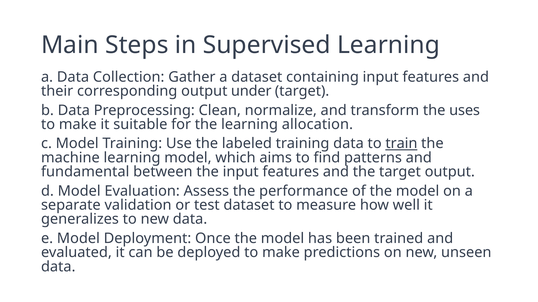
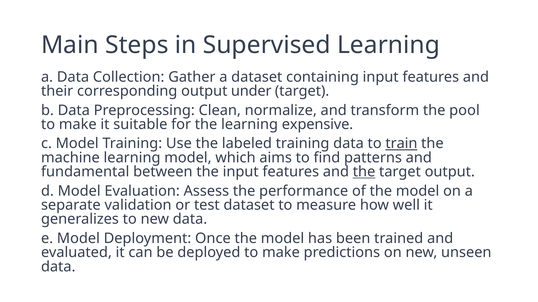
uses: uses -> pool
allocation: allocation -> expensive
the at (364, 172) underline: none -> present
